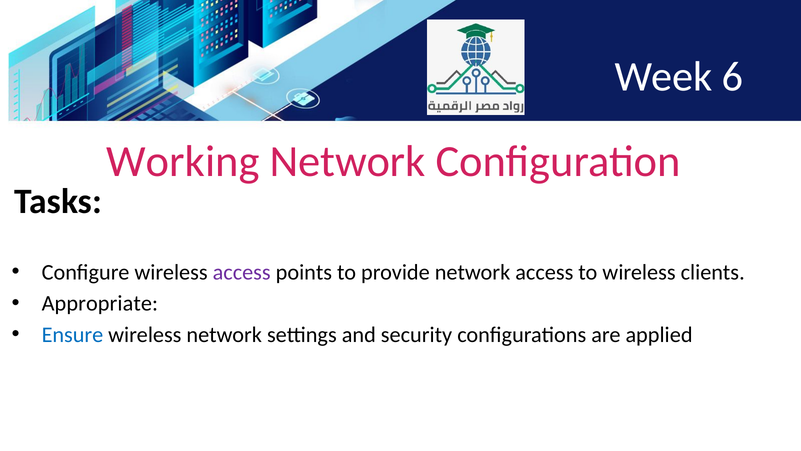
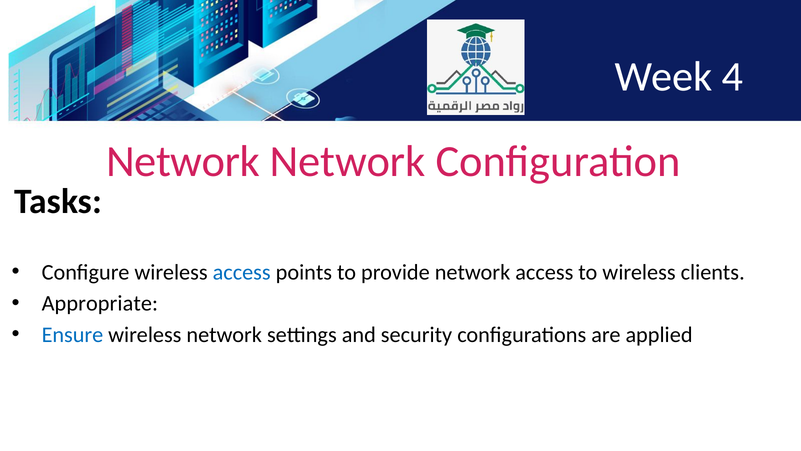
6: 6 -> 4
Working at (183, 161): Working -> Network
access at (242, 272) colour: purple -> blue
